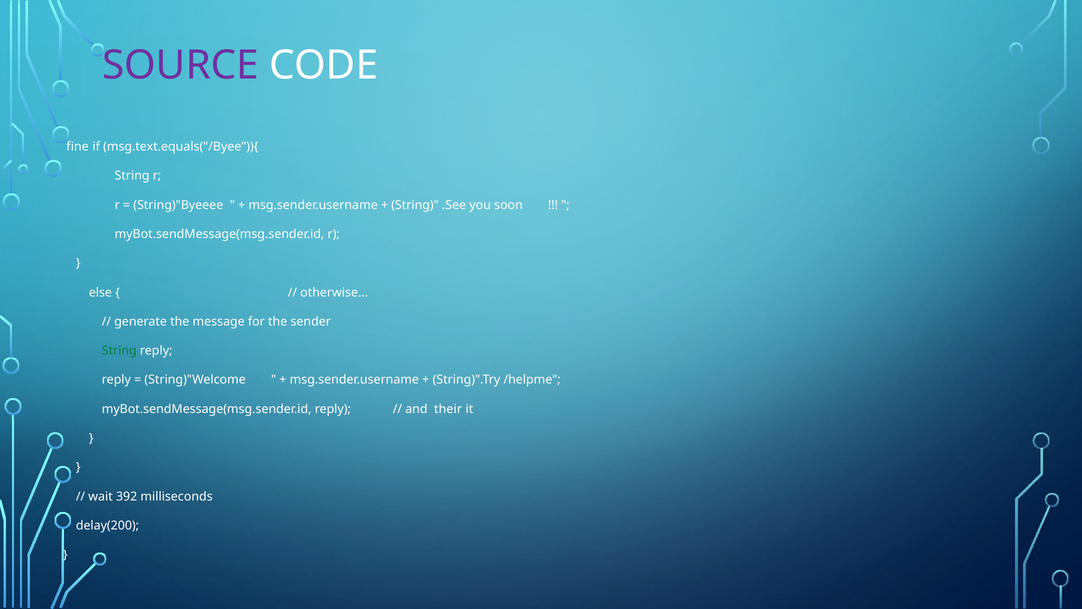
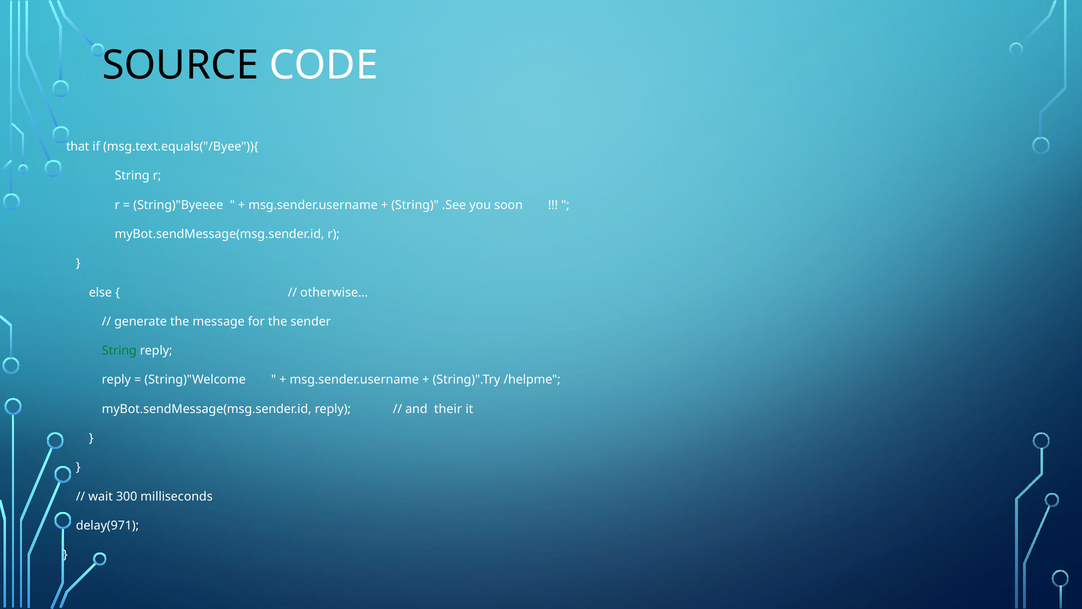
SOURCE colour: purple -> black
fine: fine -> that
392: 392 -> 300
delay(200: delay(200 -> delay(971
